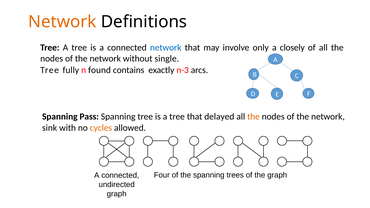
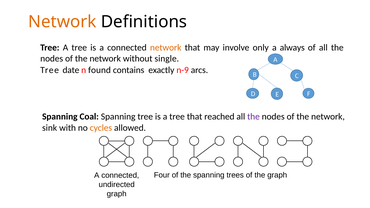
network at (166, 48) colour: blue -> orange
closely: closely -> always
fully: fully -> date
n-3: n-3 -> n-9
Pass: Pass -> Coal
delayed: delayed -> reached
the at (253, 117) colour: orange -> purple
